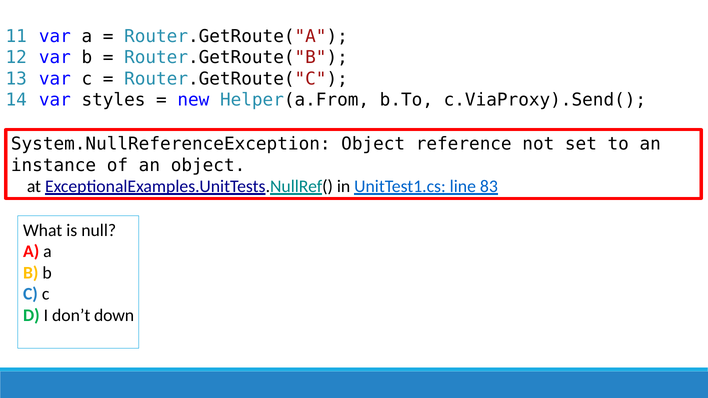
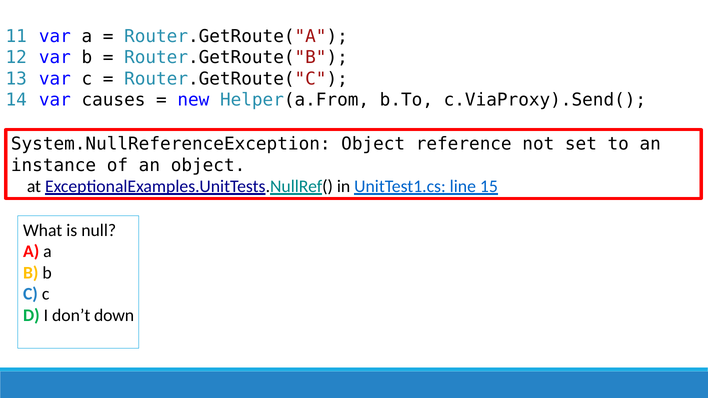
styles: styles -> causes
83: 83 -> 15
